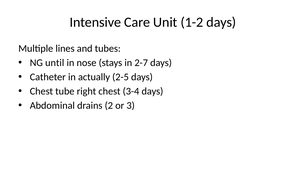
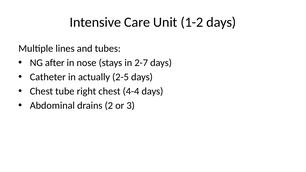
until: until -> after
3-4: 3-4 -> 4-4
